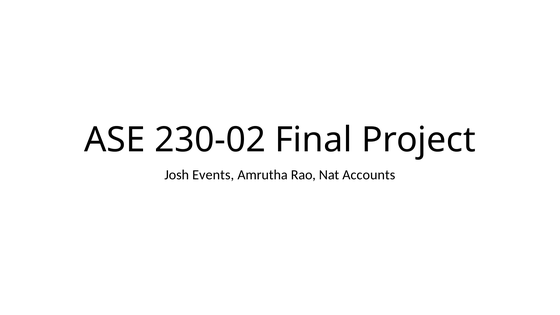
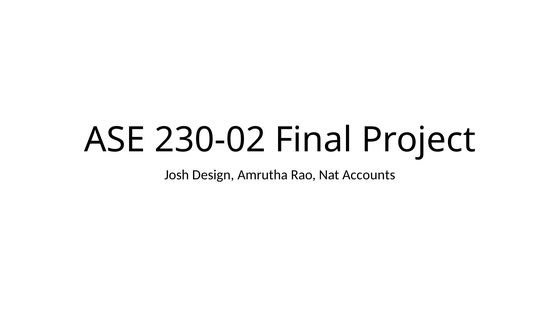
Events: Events -> Design
